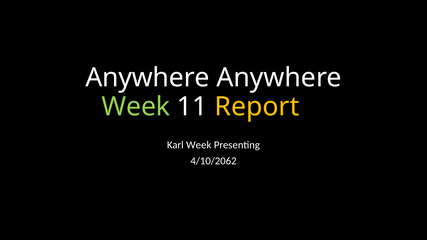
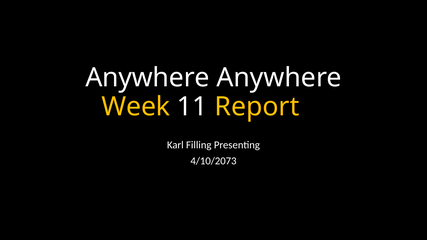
Week at (136, 107) colour: light green -> yellow
Karl Week: Week -> Filling
4/10/2062: 4/10/2062 -> 4/10/2073
